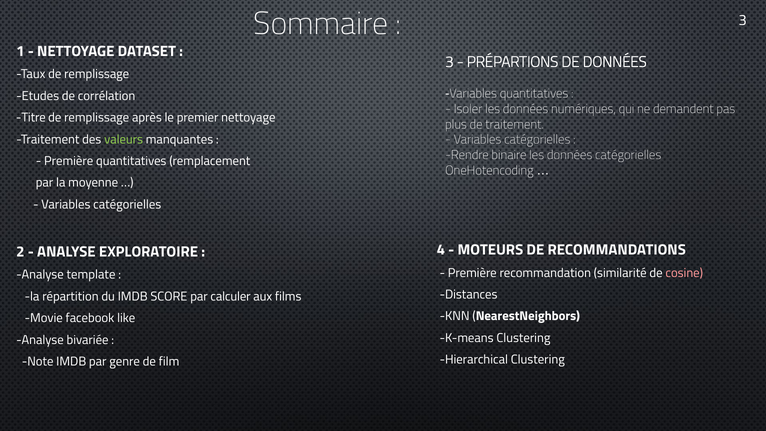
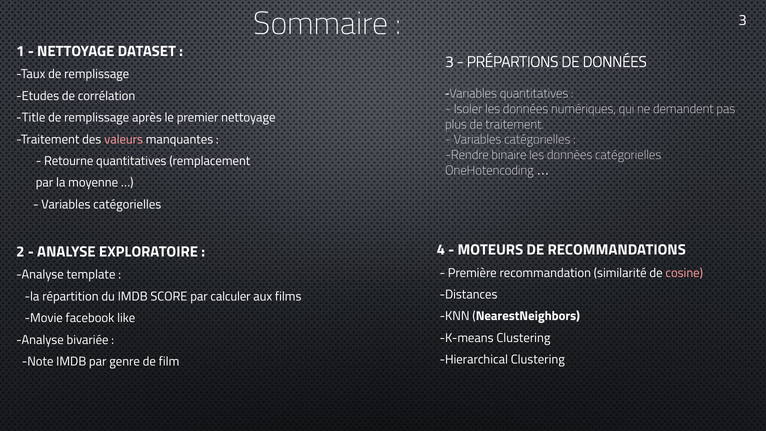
Titre: Titre -> Title
valeurs colour: light green -> pink
Première at (69, 161): Première -> Retourne
